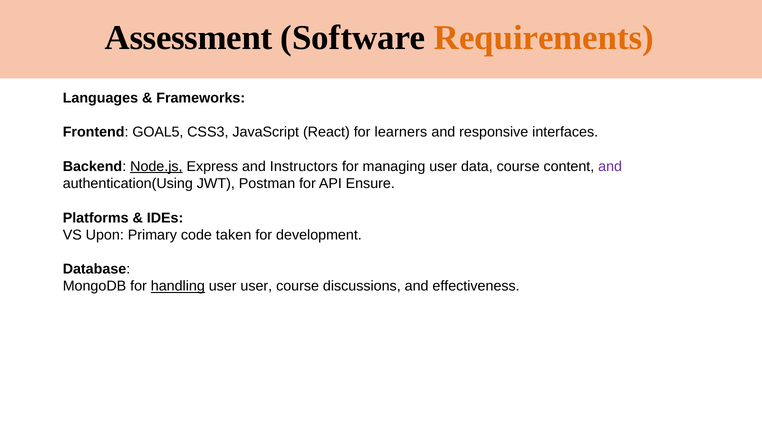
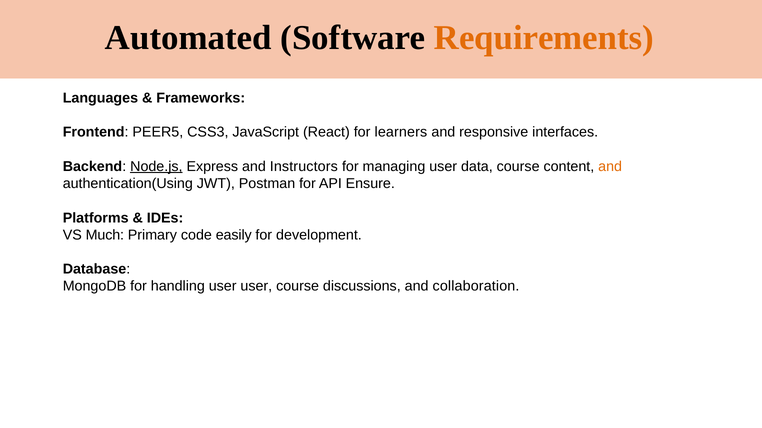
Assessment: Assessment -> Automated
GOAL5: GOAL5 -> PEER5
and at (610, 167) colour: purple -> orange
Upon: Upon -> Much
taken: taken -> easily
handling underline: present -> none
effectiveness: effectiveness -> collaboration
